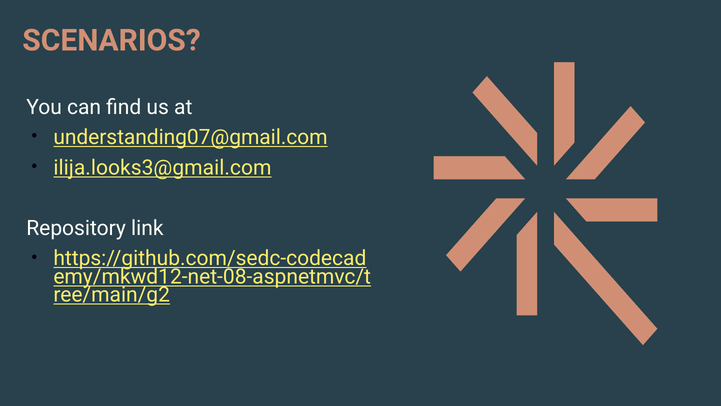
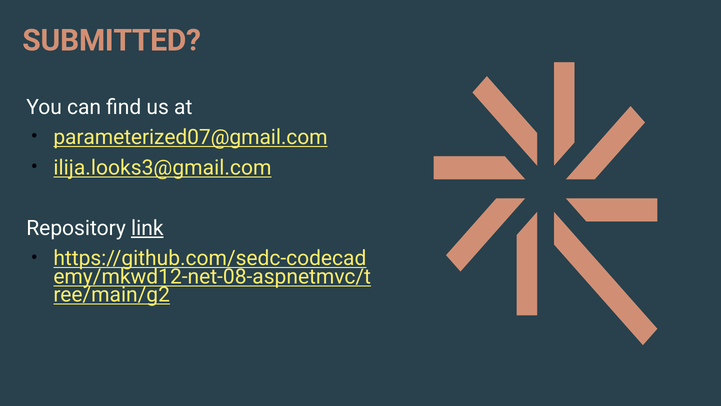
SCENARIOS: SCENARIOS -> SUBMITTED
understanding07@gmail.com: understanding07@gmail.com -> parameterized07@gmail.com
link underline: none -> present
